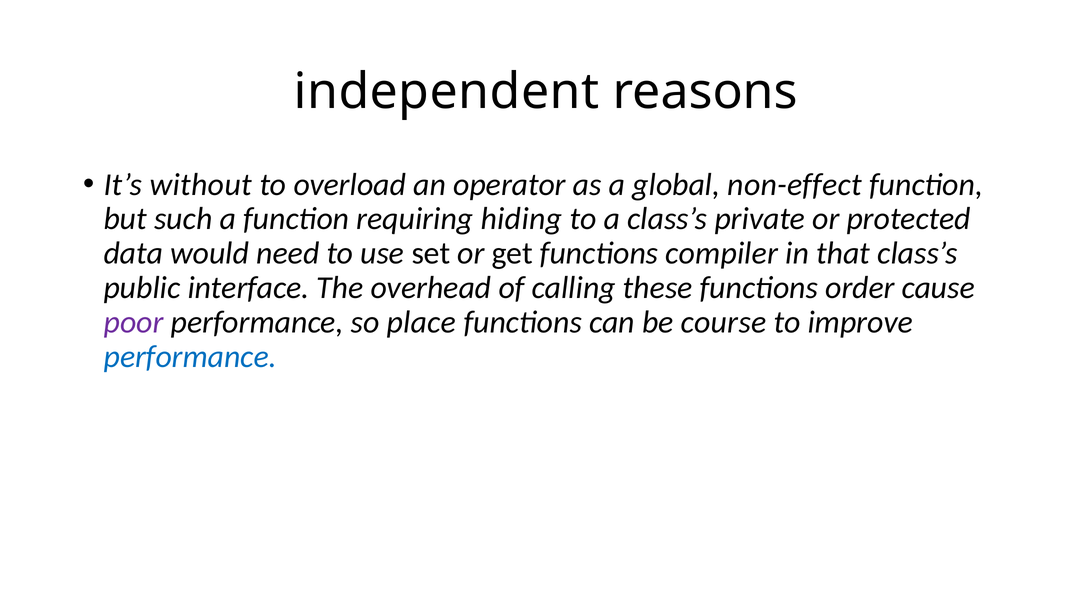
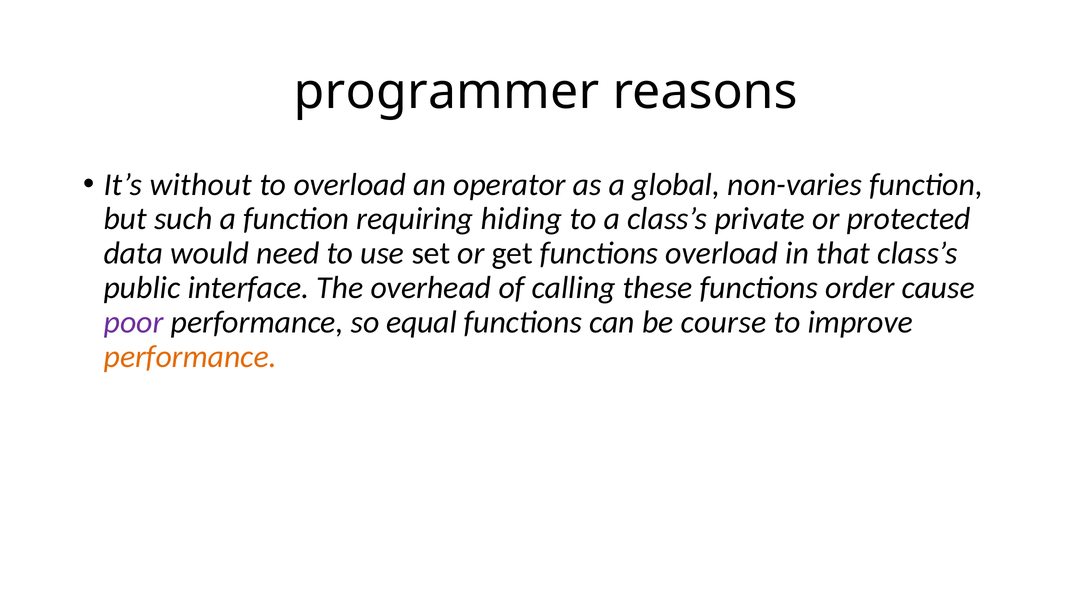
independent: independent -> programmer
non-effect: non-effect -> non-varies
functions compiler: compiler -> overload
place: place -> equal
performance at (190, 357) colour: blue -> orange
